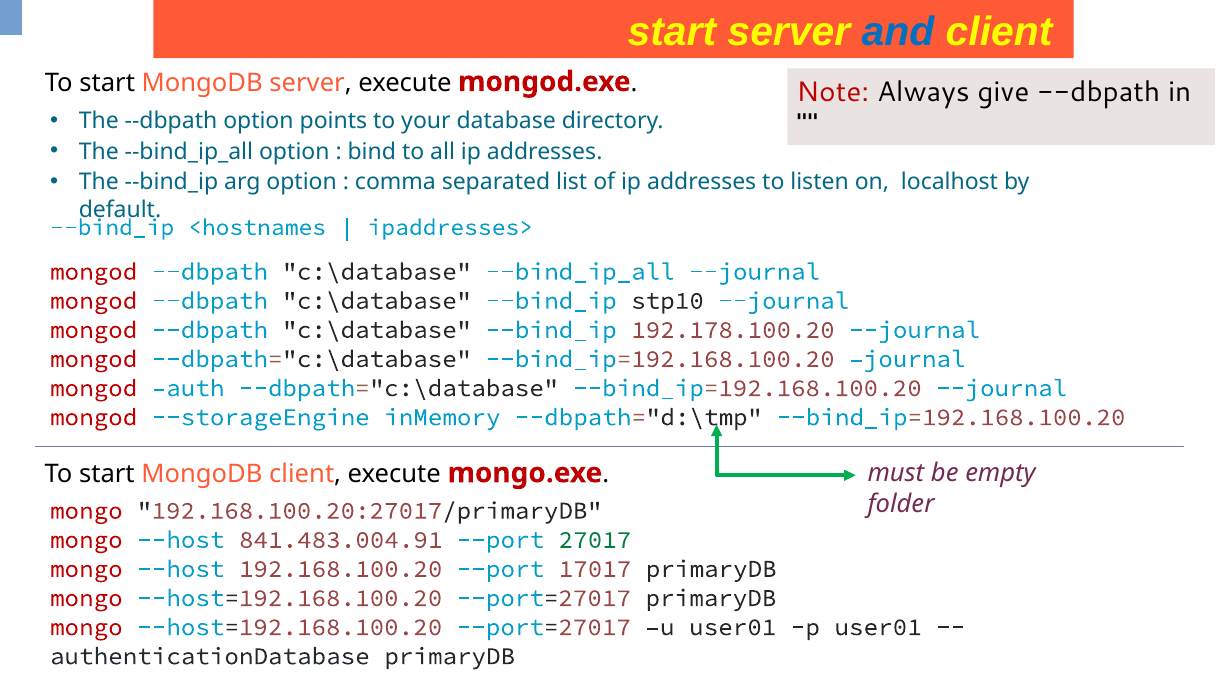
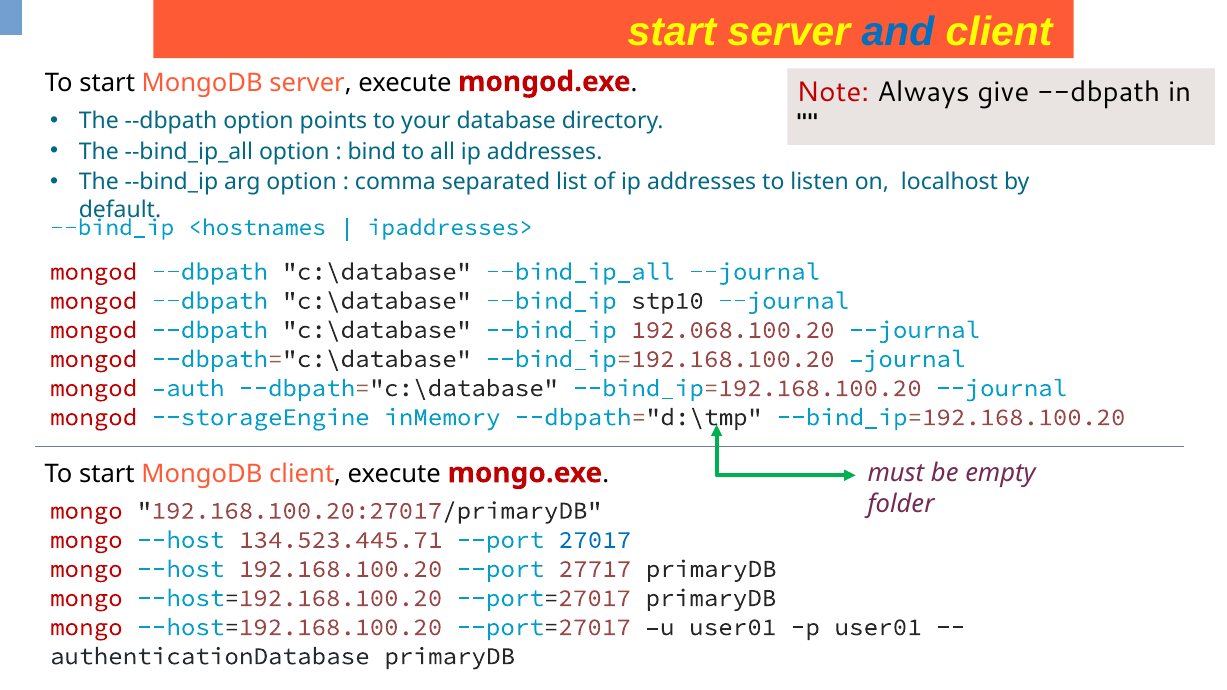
192.178.100.20: 192.178.100.20 -> 192.068.100.20
841.483.004.91: 841.483.004.91 -> 134.523.445.71
27017 colour: green -> blue
17017: 17017 -> 27717
